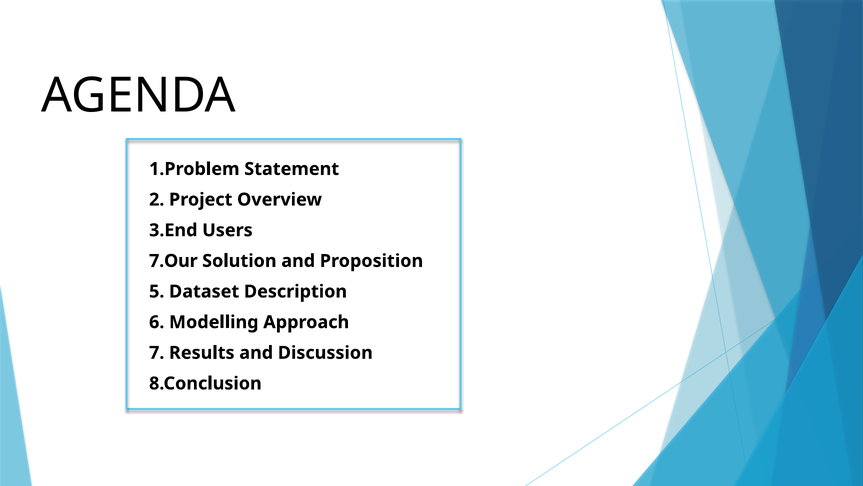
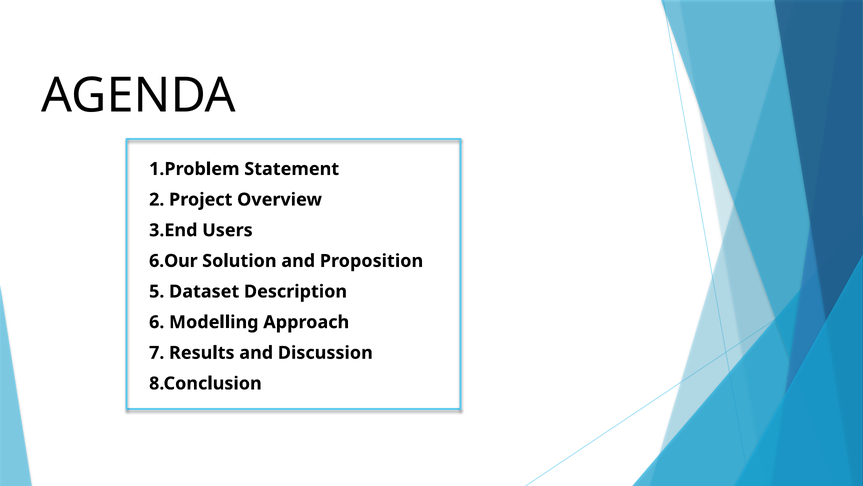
7.Our: 7.Our -> 6.Our
